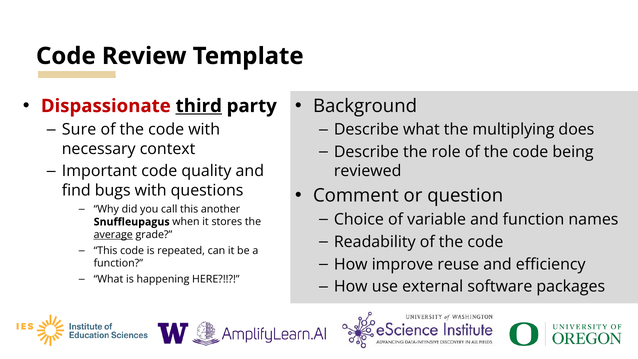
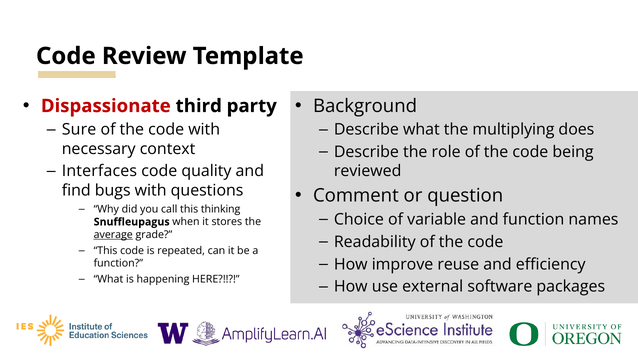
third underline: present -> none
Important: Important -> Interfaces
another: another -> thinking
